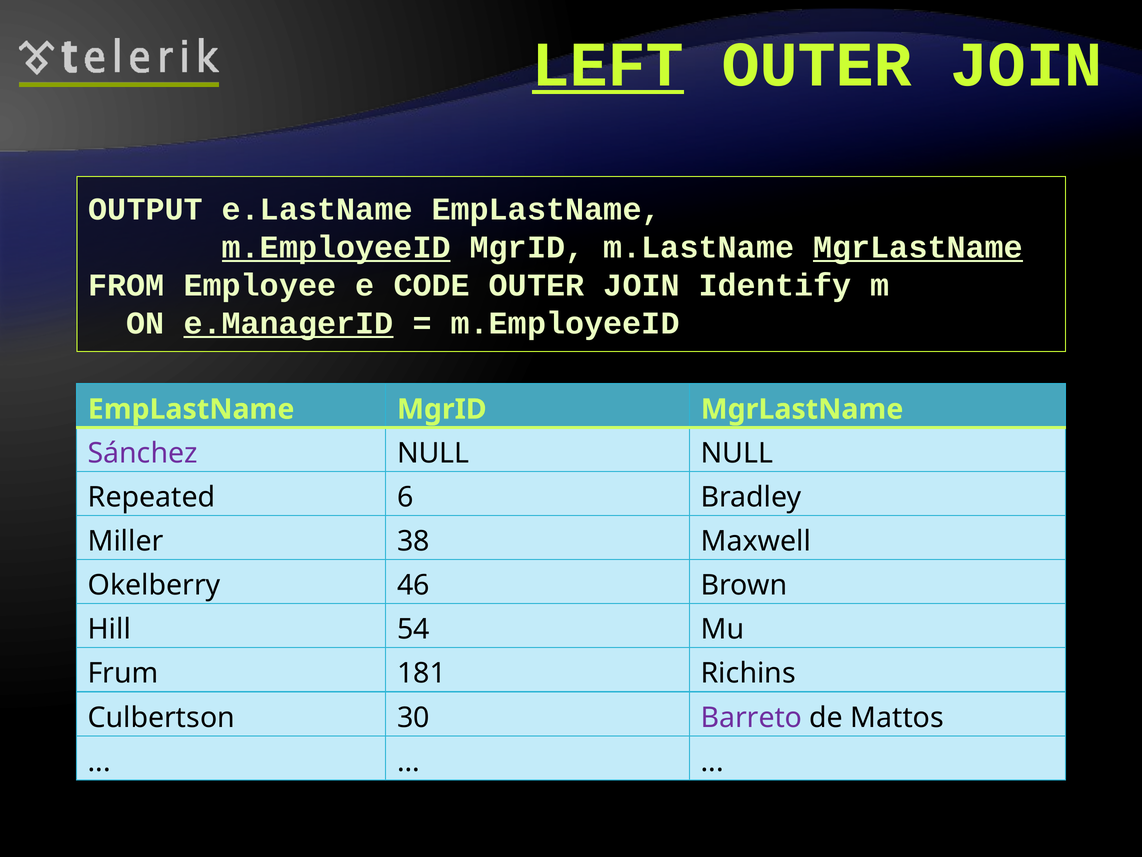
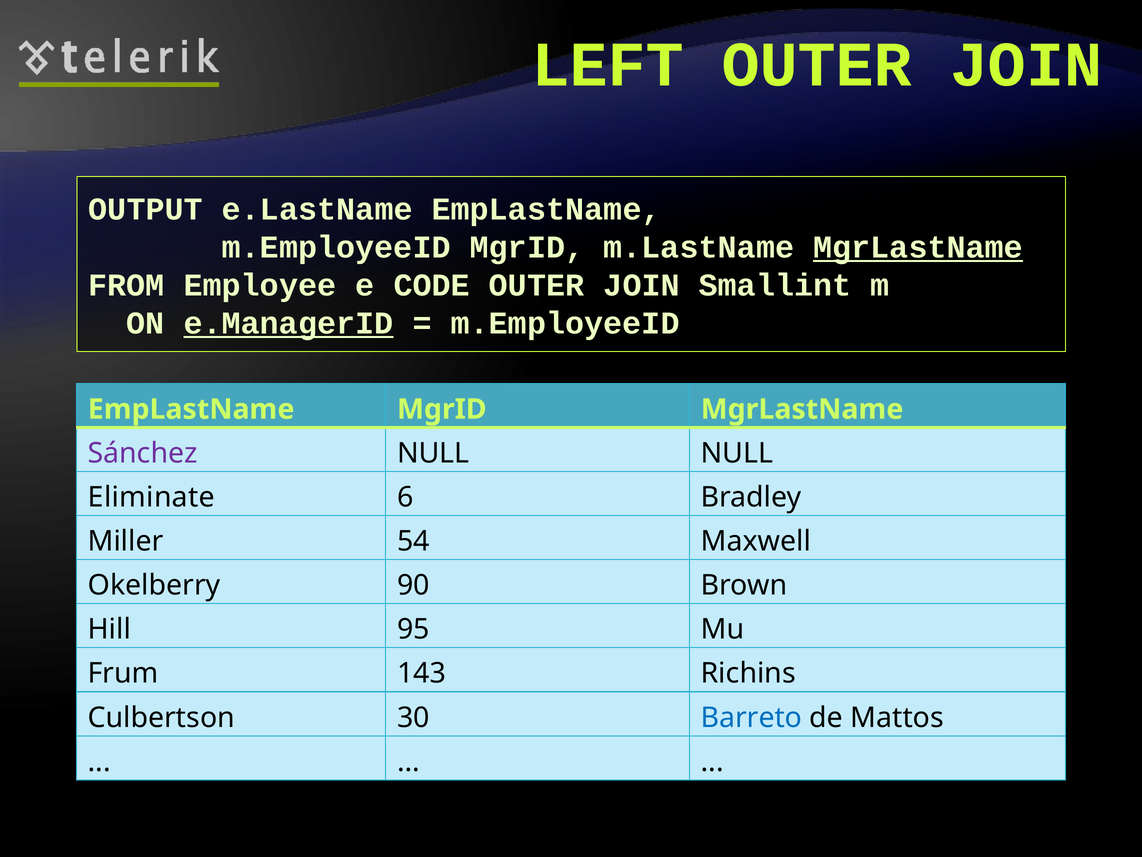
LEFT underline: present -> none
m.EmployeeID at (336, 247) underline: present -> none
Identify: Identify -> Smallint
Repeated: Repeated -> Eliminate
38: 38 -> 54
46: 46 -> 90
54: 54 -> 95
181: 181 -> 143
Barreto colour: purple -> blue
